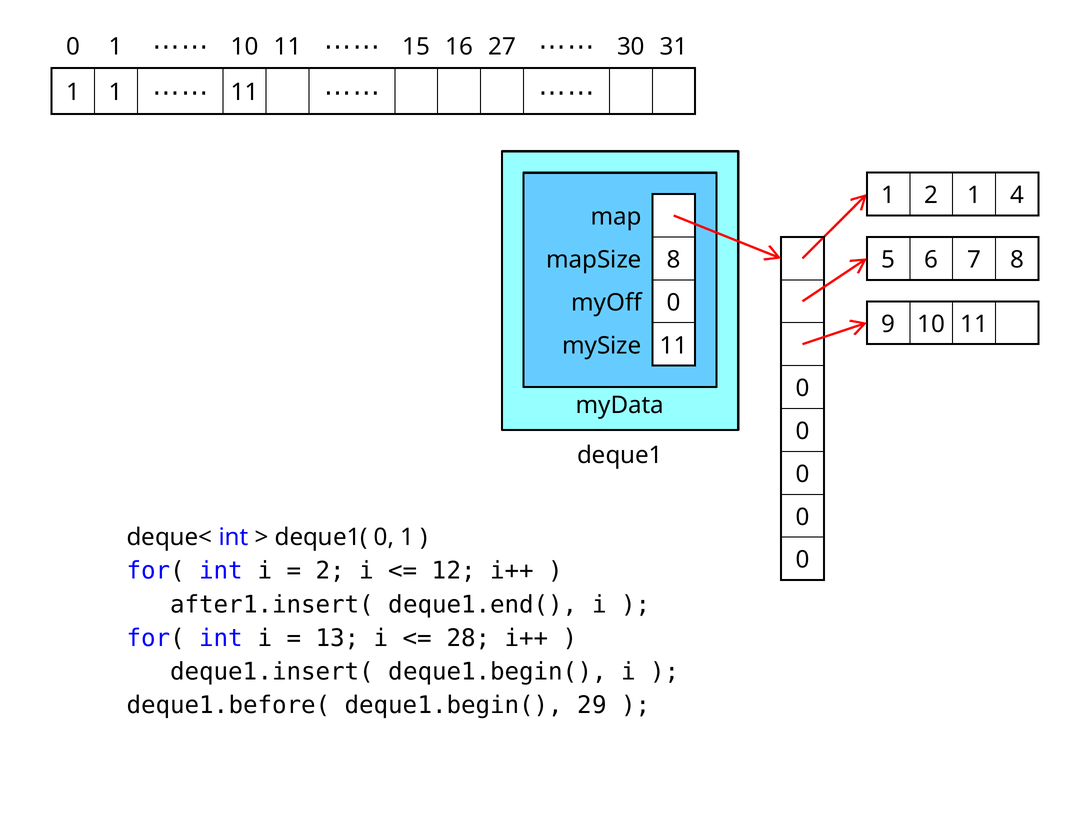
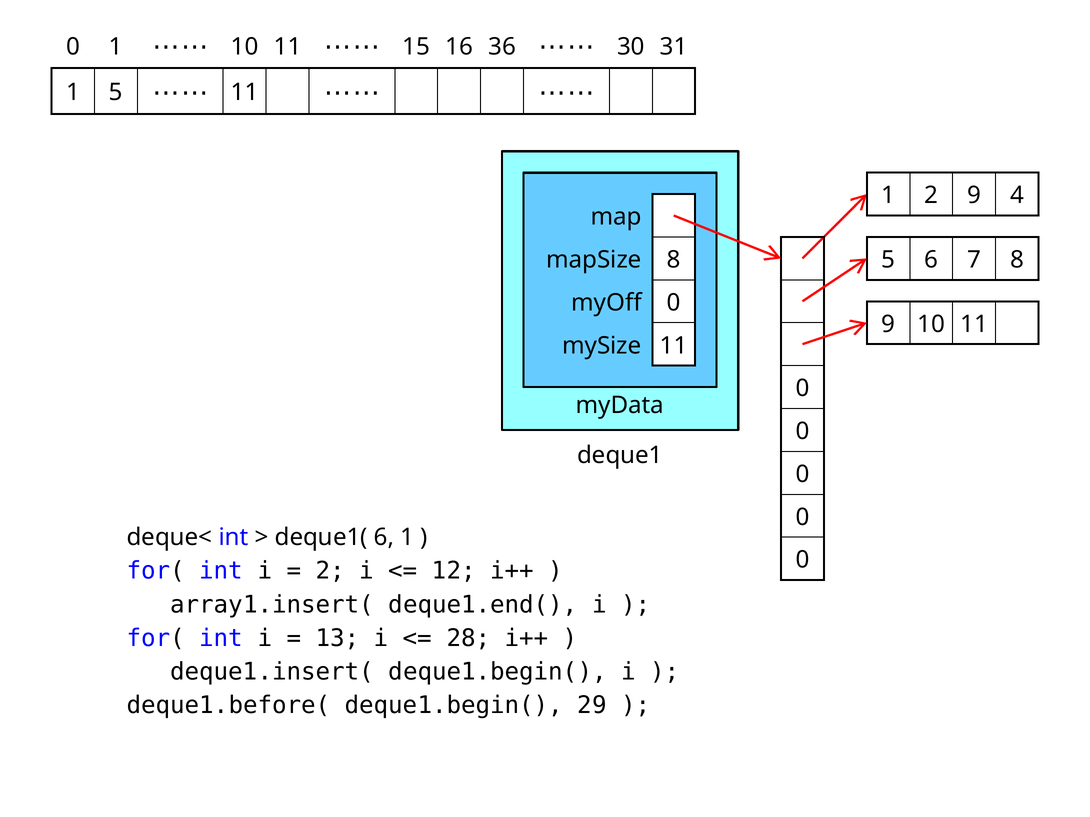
27: 27 -> 36
1 1: 1 -> 5
2 1: 1 -> 9
deque1( 0: 0 -> 6
after1.insert(: after1.insert( -> array1.insert(
